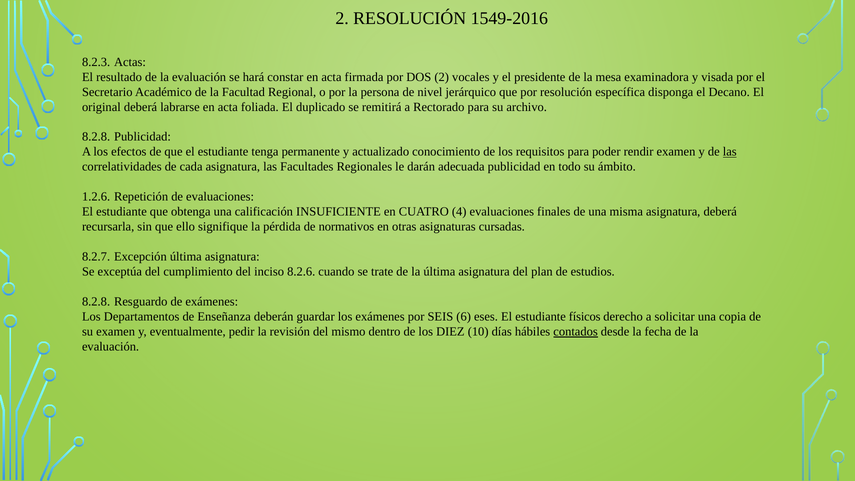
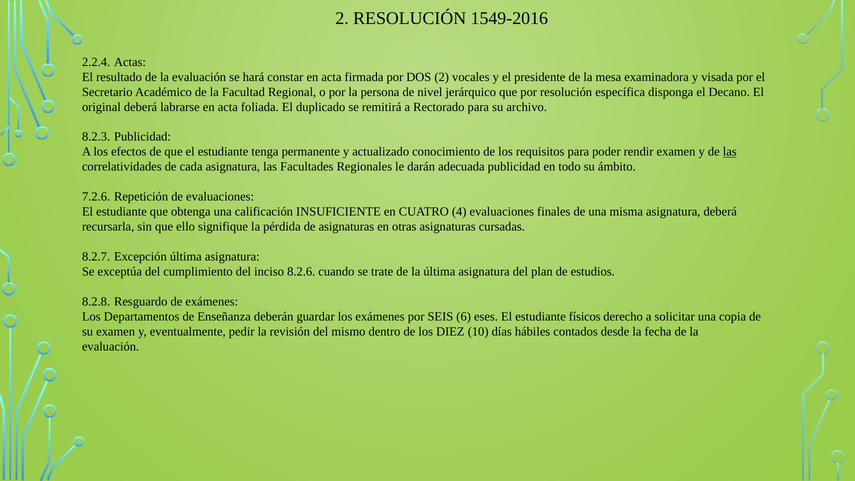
8.2.3: 8.2.3 -> 2.2.4
8.2.8 at (96, 137): 8.2.8 -> 8.2.3
1.2.6: 1.2.6 -> 7.2.6
de normativos: normativos -> asignaturas
contados underline: present -> none
